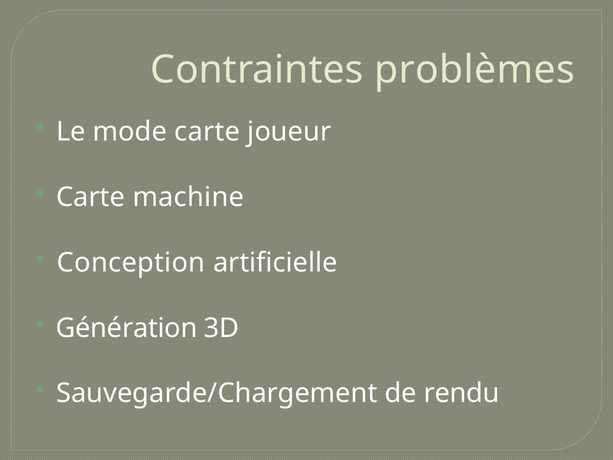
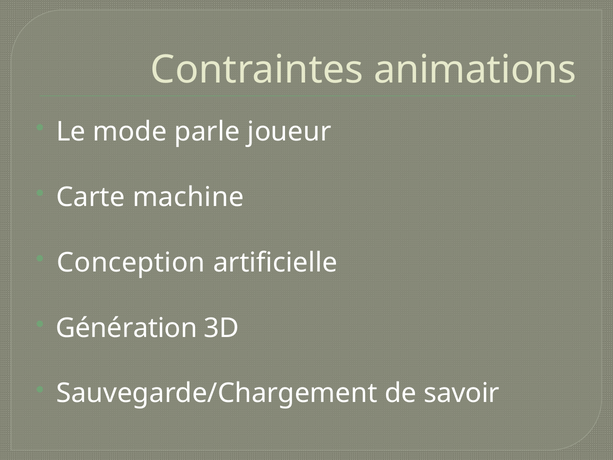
problèmes: problèmes -> animations
mode carte: carte -> parle
rendu: rendu -> savoir
